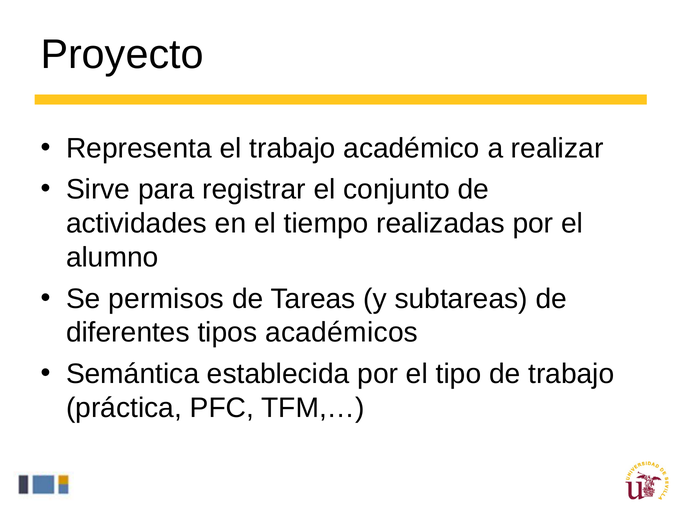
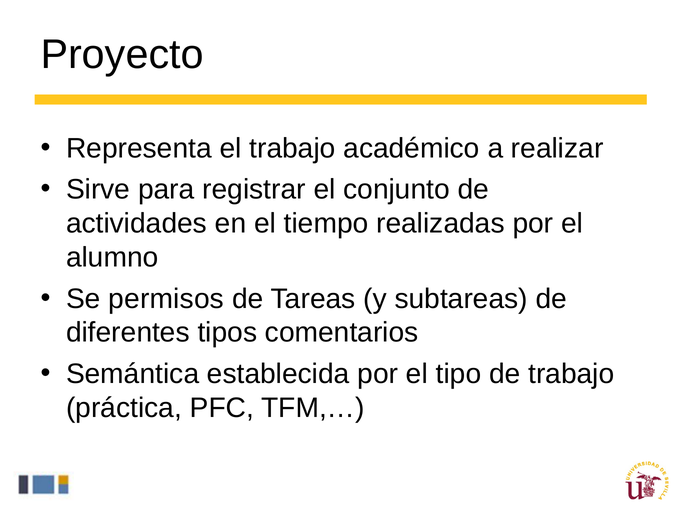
académicos: académicos -> comentarios
